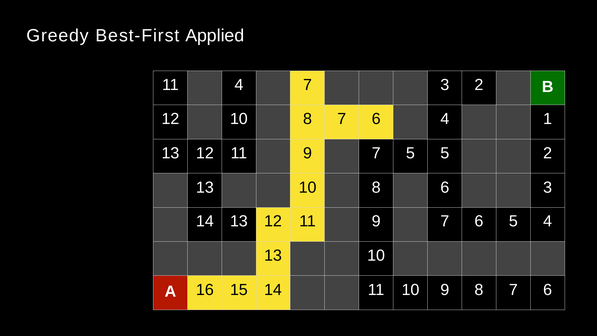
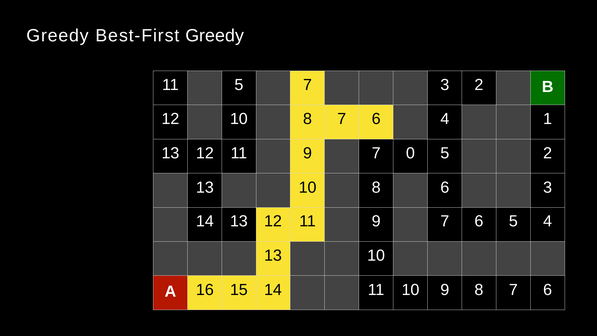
Best-First Applied: Applied -> Greedy
11 4: 4 -> 5
7 5: 5 -> 0
